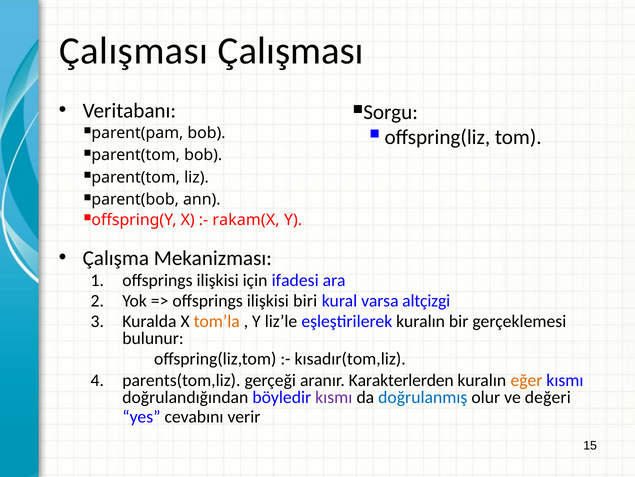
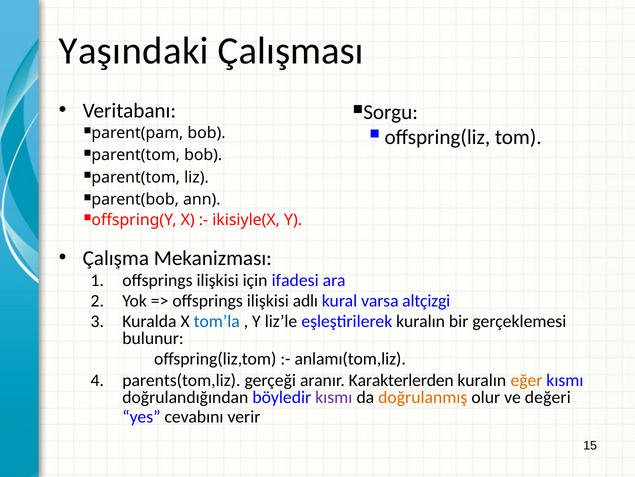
Çalışması at (134, 51): Çalışması -> Yaşındaki
rakam(X: rakam(X -> ikisiyle(X
biri: biri -> adlı
tom’la colour: orange -> blue
kısadır(tom,liz: kısadır(tom,liz -> anlamı(tom,liz
doğrulanmış colour: blue -> orange
